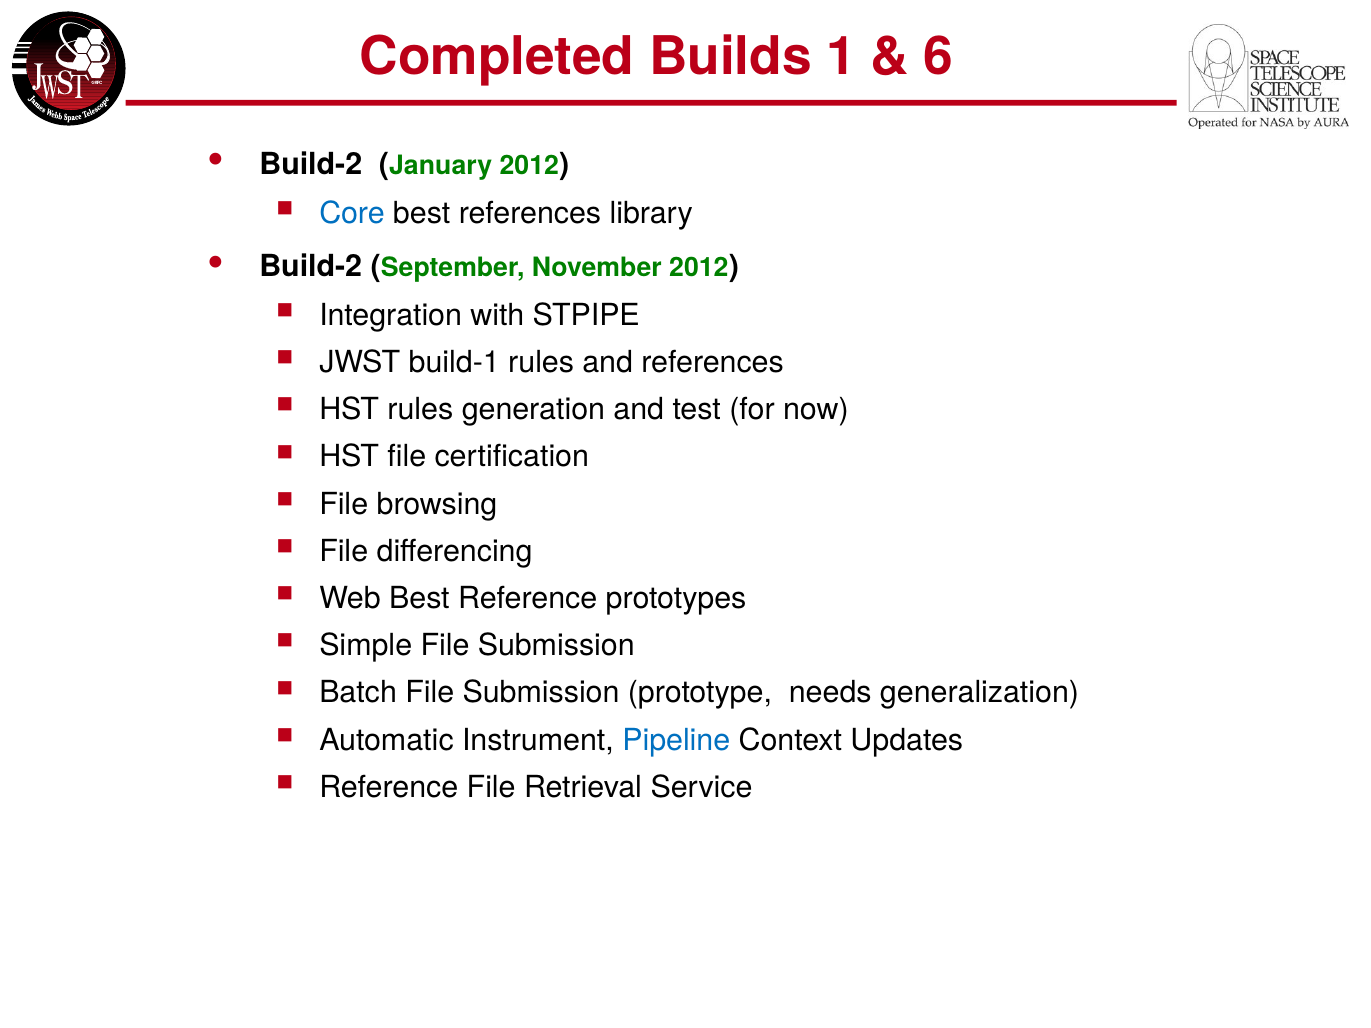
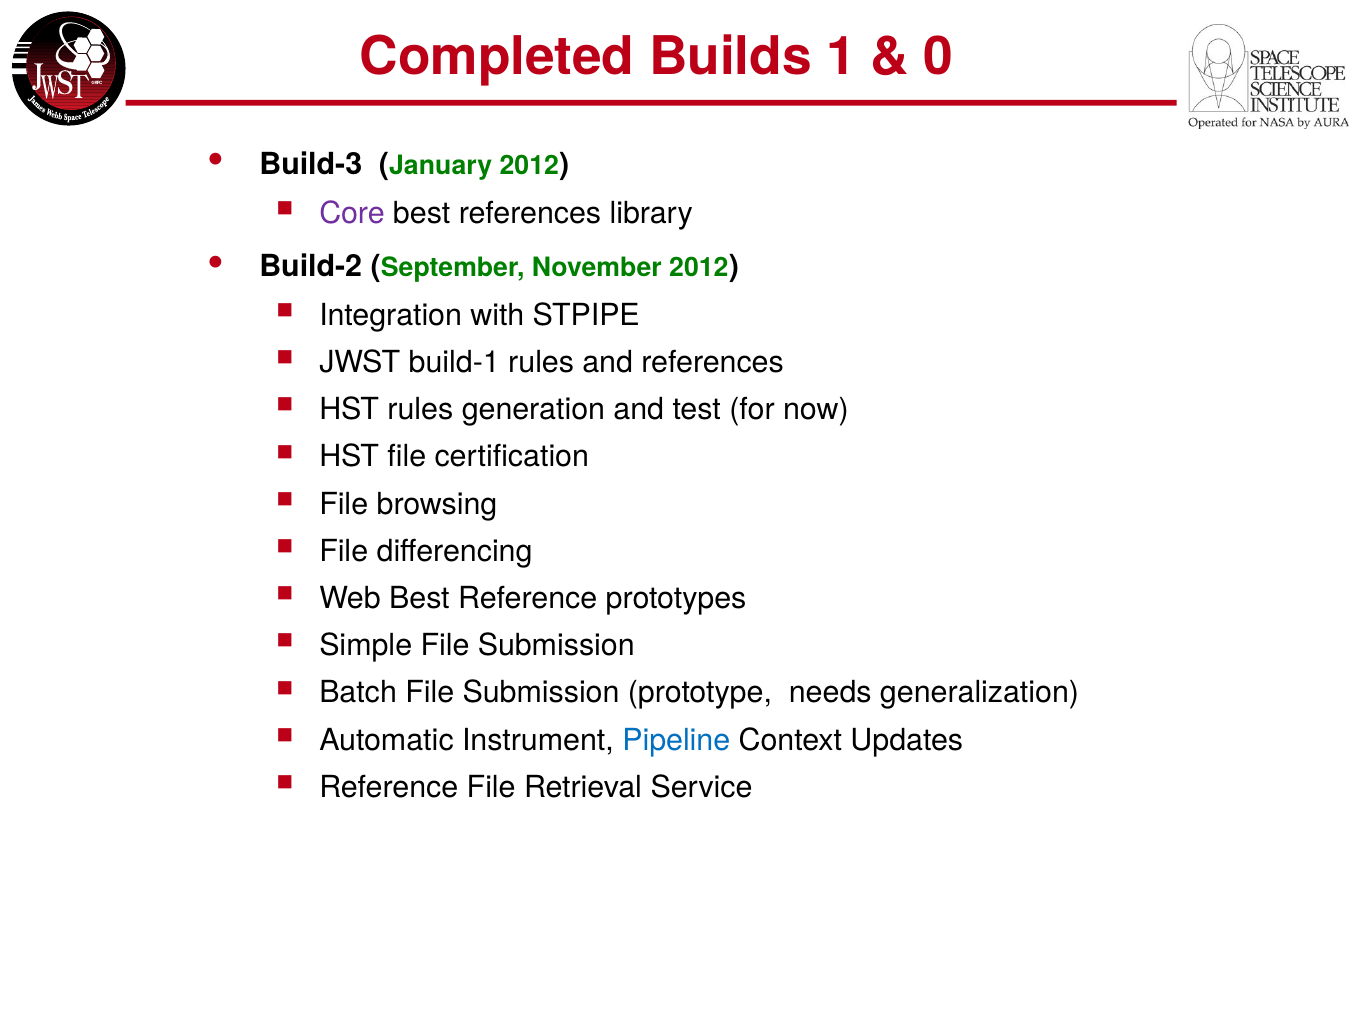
6: 6 -> 0
Build-2 at (311, 164): Build-2 -> Build-3
Core colour: blue -> purple
